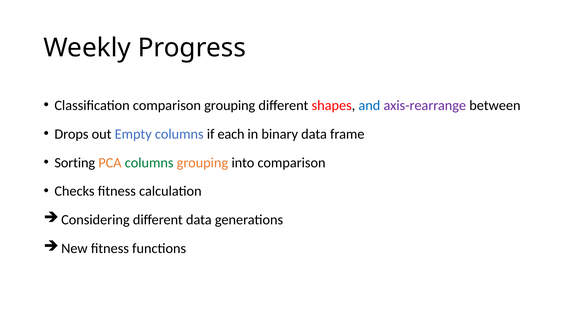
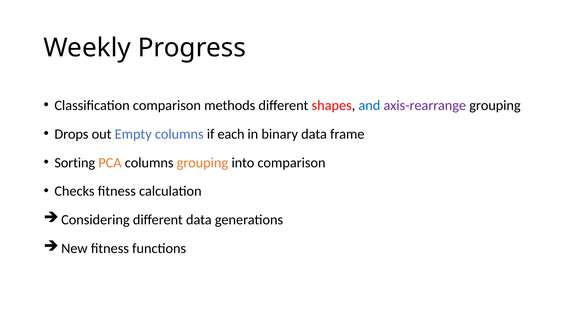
comparison grouping: grouping -> methods
axis-rearrange between: between -> grouping
columns at (149, 163) colour: green -> black
